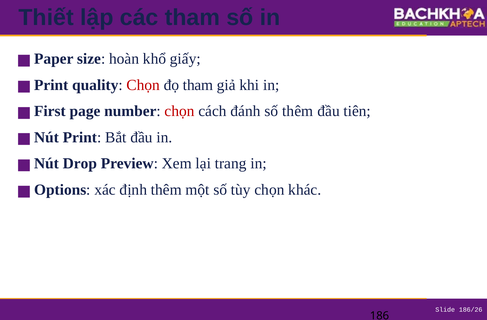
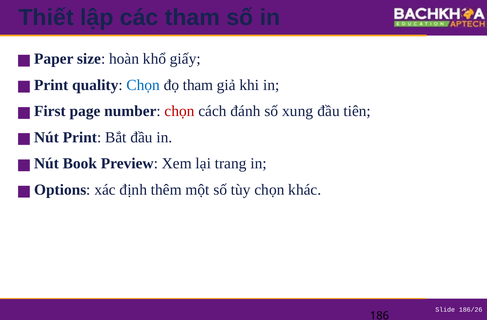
Chọn at (143, 85) colour: red -> blue
số thêm: thêm -> xung
Drop: Drop -> Book
